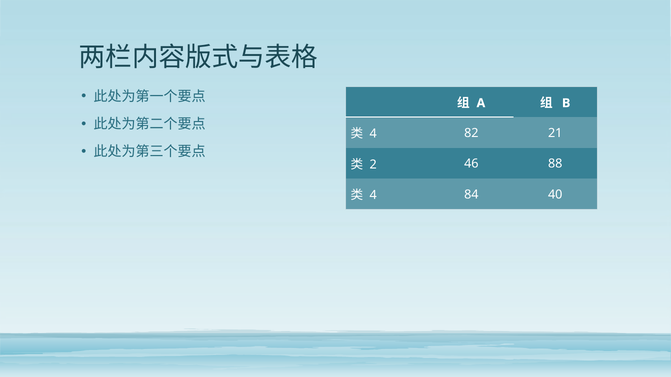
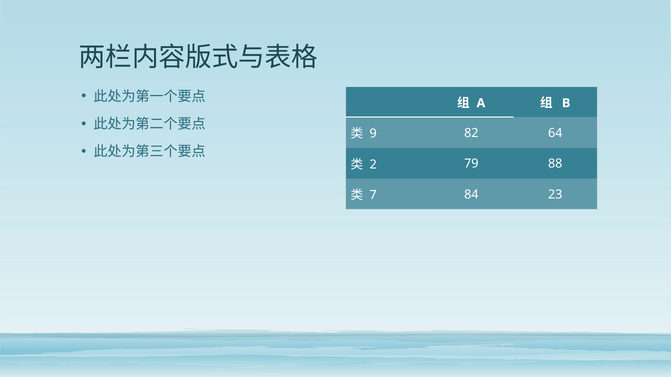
4 at (373, 134): 4 -> 9
21: 21 -> 64
46: 46 -> 79
4 at (373, 195): 4 -> 7
40: 40 -> 23
